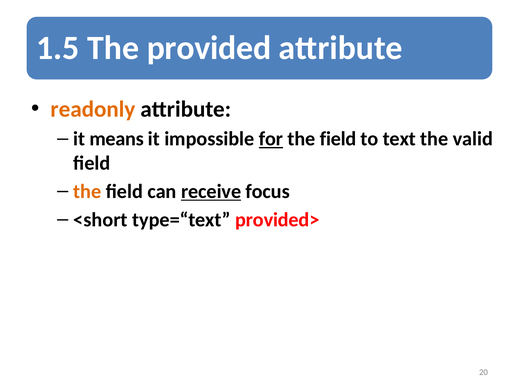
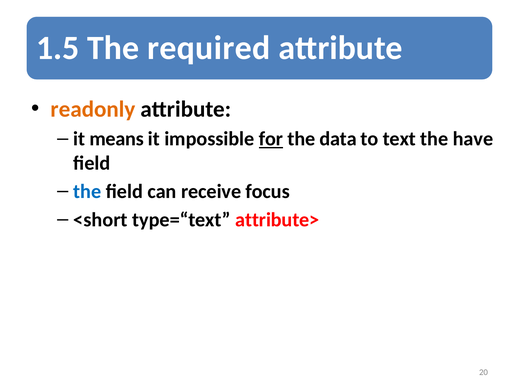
provided: provided -> required
field at (338, 139): field -> data
valid: valid -> have
the at (87, 191) colour: orange -> blue
receive underline: present -> none
provided>: provided> -> attribute>
